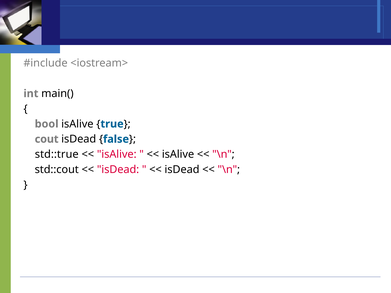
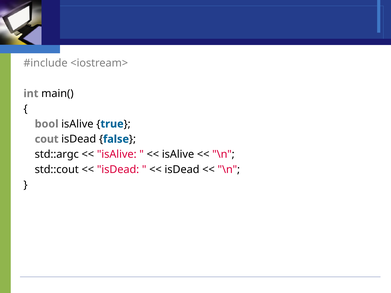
std::true: std::true -> std::argc
